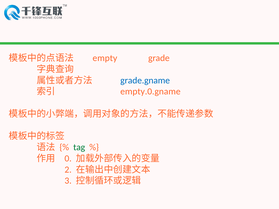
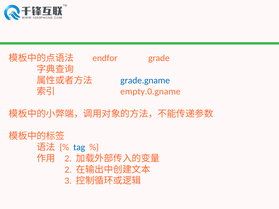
empty: empty -> endfor
tag colour: green -> blue
0 at (68, 159): 0 -> 2
